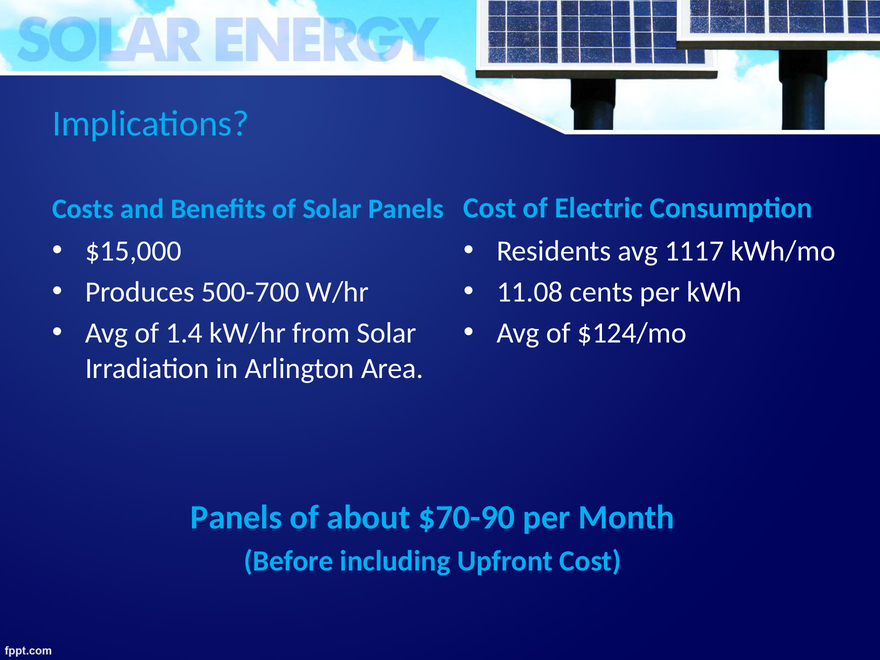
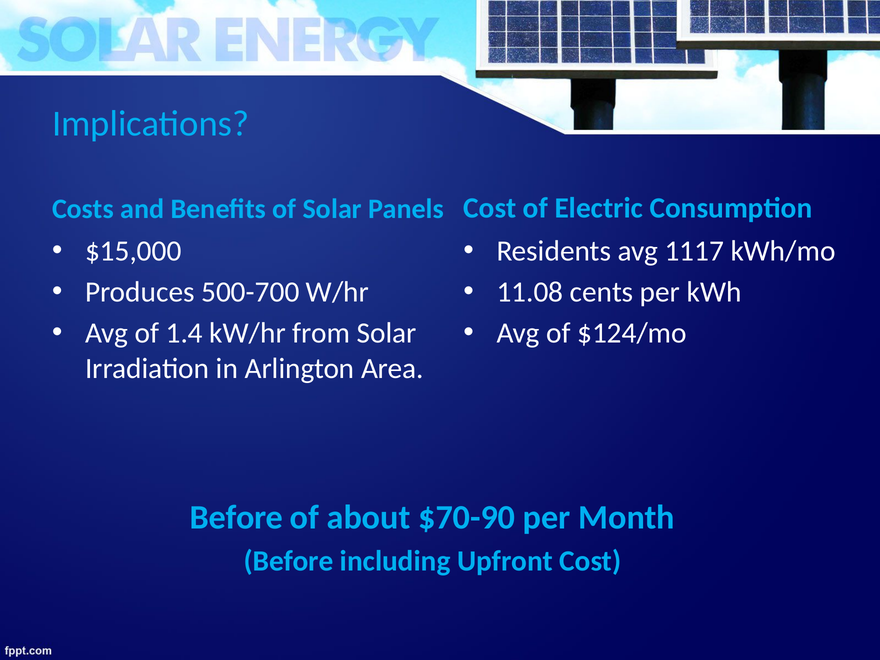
Panels at (236, 517): Panels -> Before
